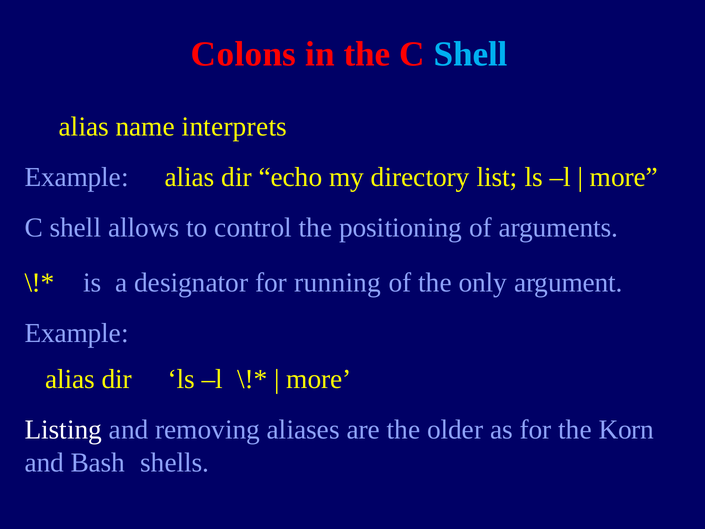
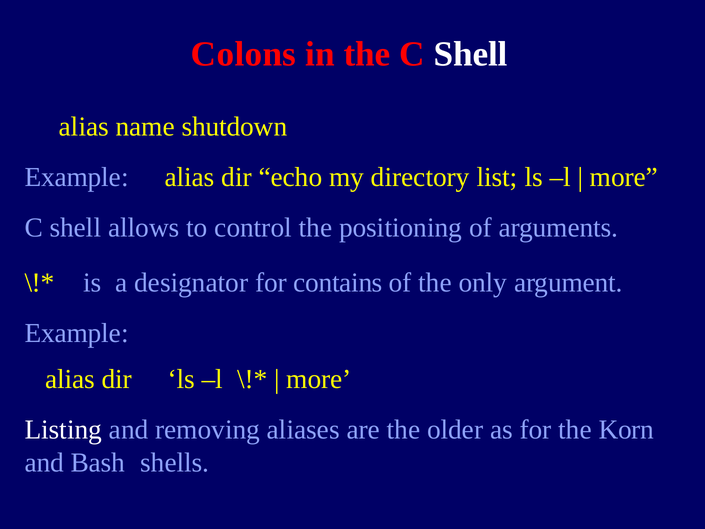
Shell at (471, 54) colour: light blue -> white
interprets: interprets -> shutdown
running: running -> contains
